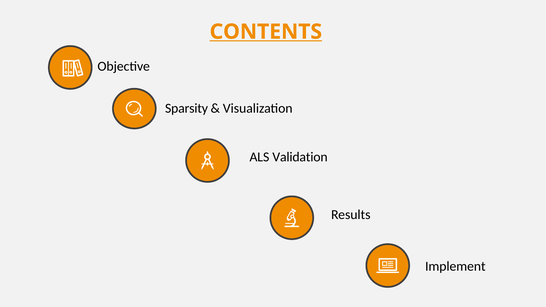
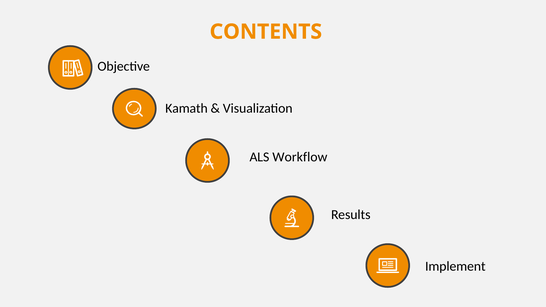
CONTENTS underline: present -> none
Sparsity: Sparsity -> Kamath
Validation: Validation -> Workflow
